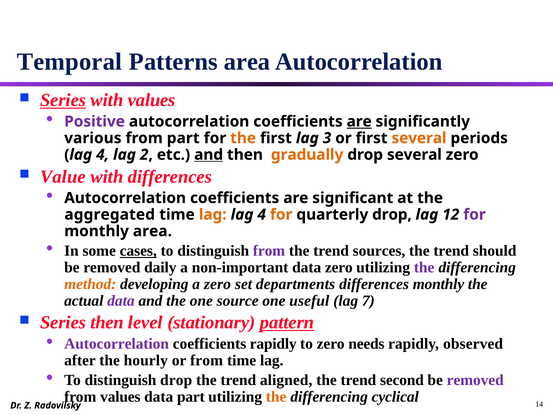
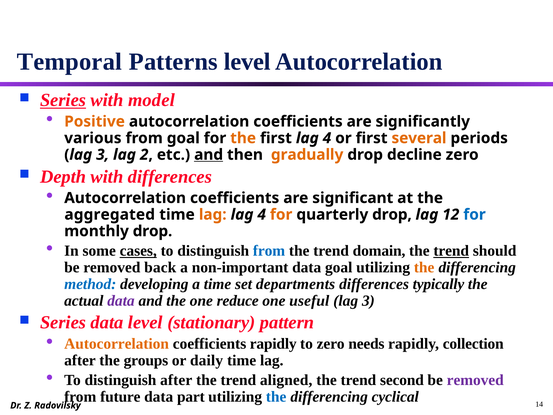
Patterns area: area -> level
with values: values -> model
Positive colour: purple -> orange
are at (359, 121) underline: present -> none
from part: part -> goal
first lag 3: 3 -> 4
4 at (103, 155): 4 -> 3
drop several: several -> decline
Value: Value -> Depth
for at (475, 214) colour: purple -> blue
monthly area: area -> drop
from at (269, 251) colour: purple -> blue
sources: sources -> domain
trend at (451, 251) underline: none -> present
daily: daily -> back
data zero: zero -> goal
the at (424, 267) colour: purple -> orange
method colour: orange -> blue
a zero: zero -> time
differences monthly: monthly -> typically
source: source -> reduce
7 at (368, 300): 7 -> 3
Series then: then -> data
pattern underline: present -> none
Autocorrelation at (117, 344) colour: purple -> orange
observed: observed -> collection
hourly: hourly -> groups
or from: from -> daily
distinguish drop: drop -> after
from values: values -> future
the at (276, 397) colour: orange -> blue
